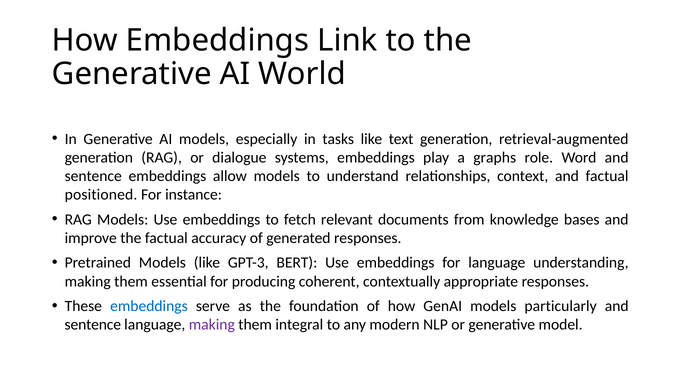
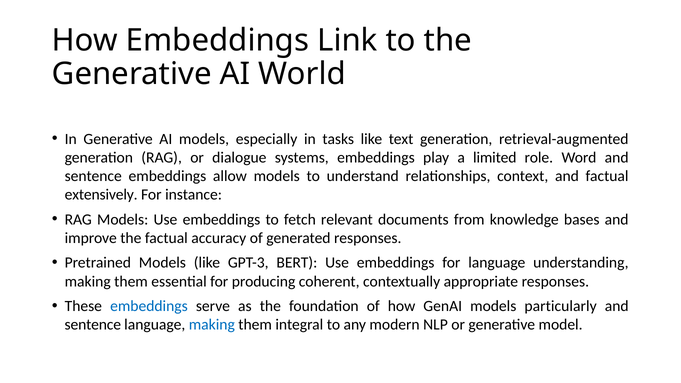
graphs: graphs -> limited
positioned: positioned -> extensively
making at (212, 325) colour: purple -> blue
